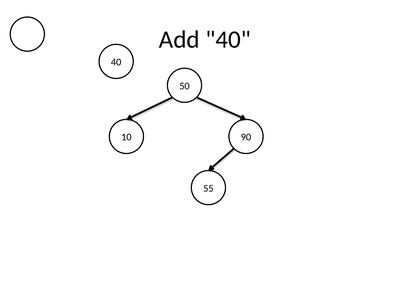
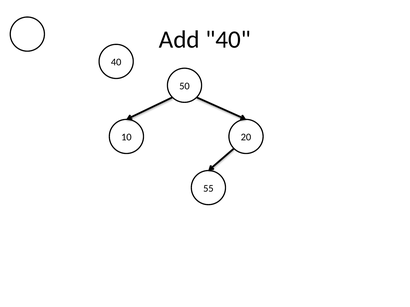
90: 90 -> 20
